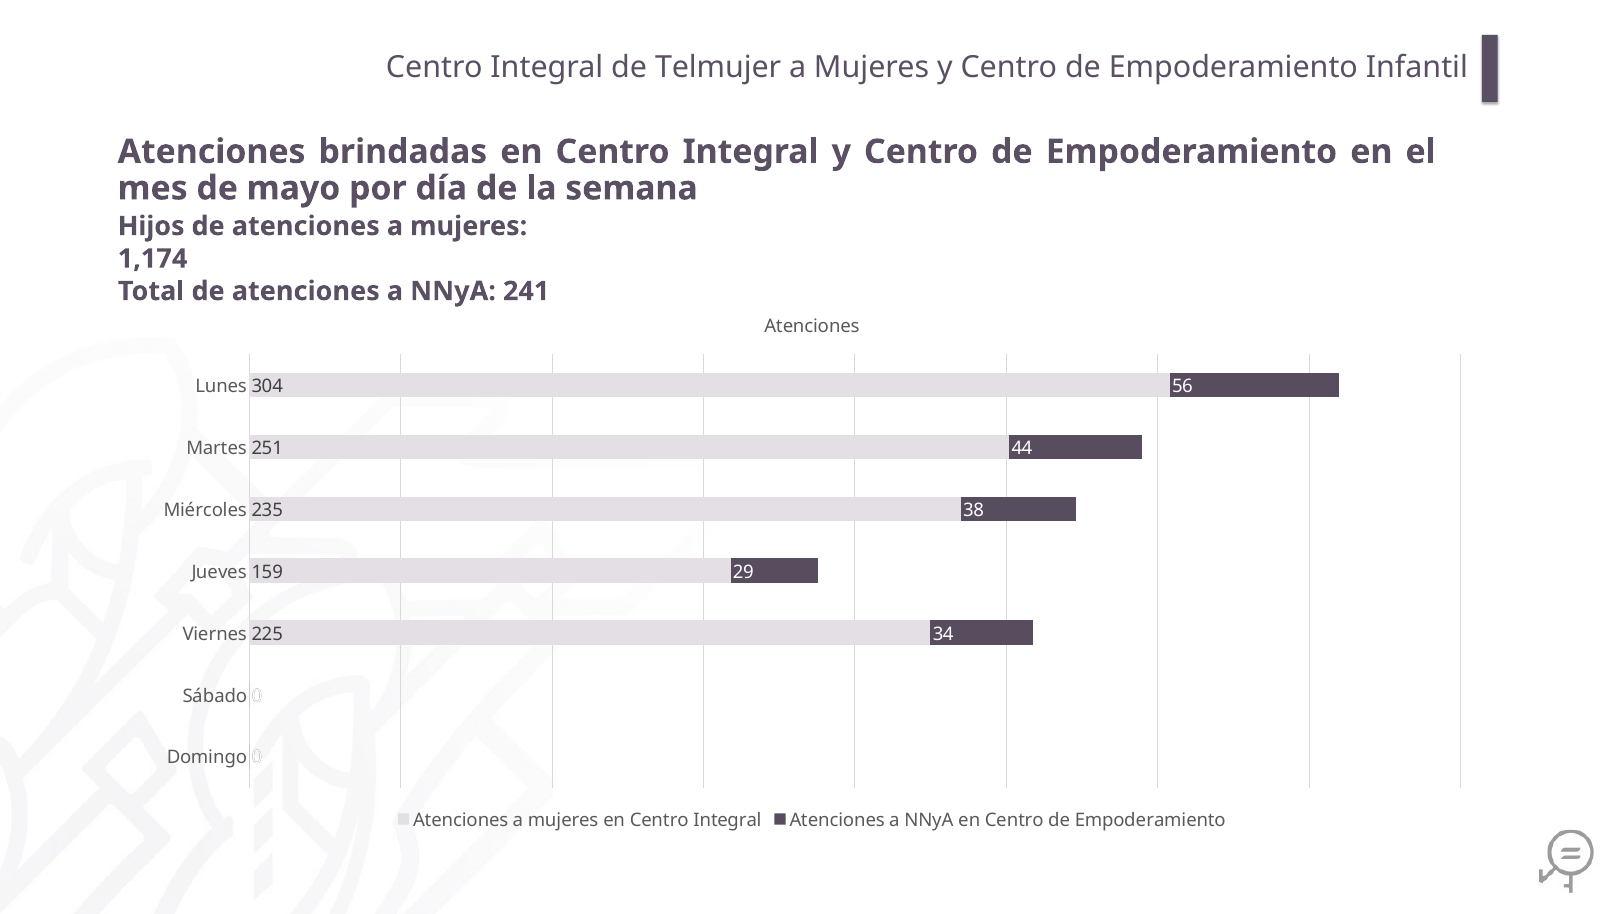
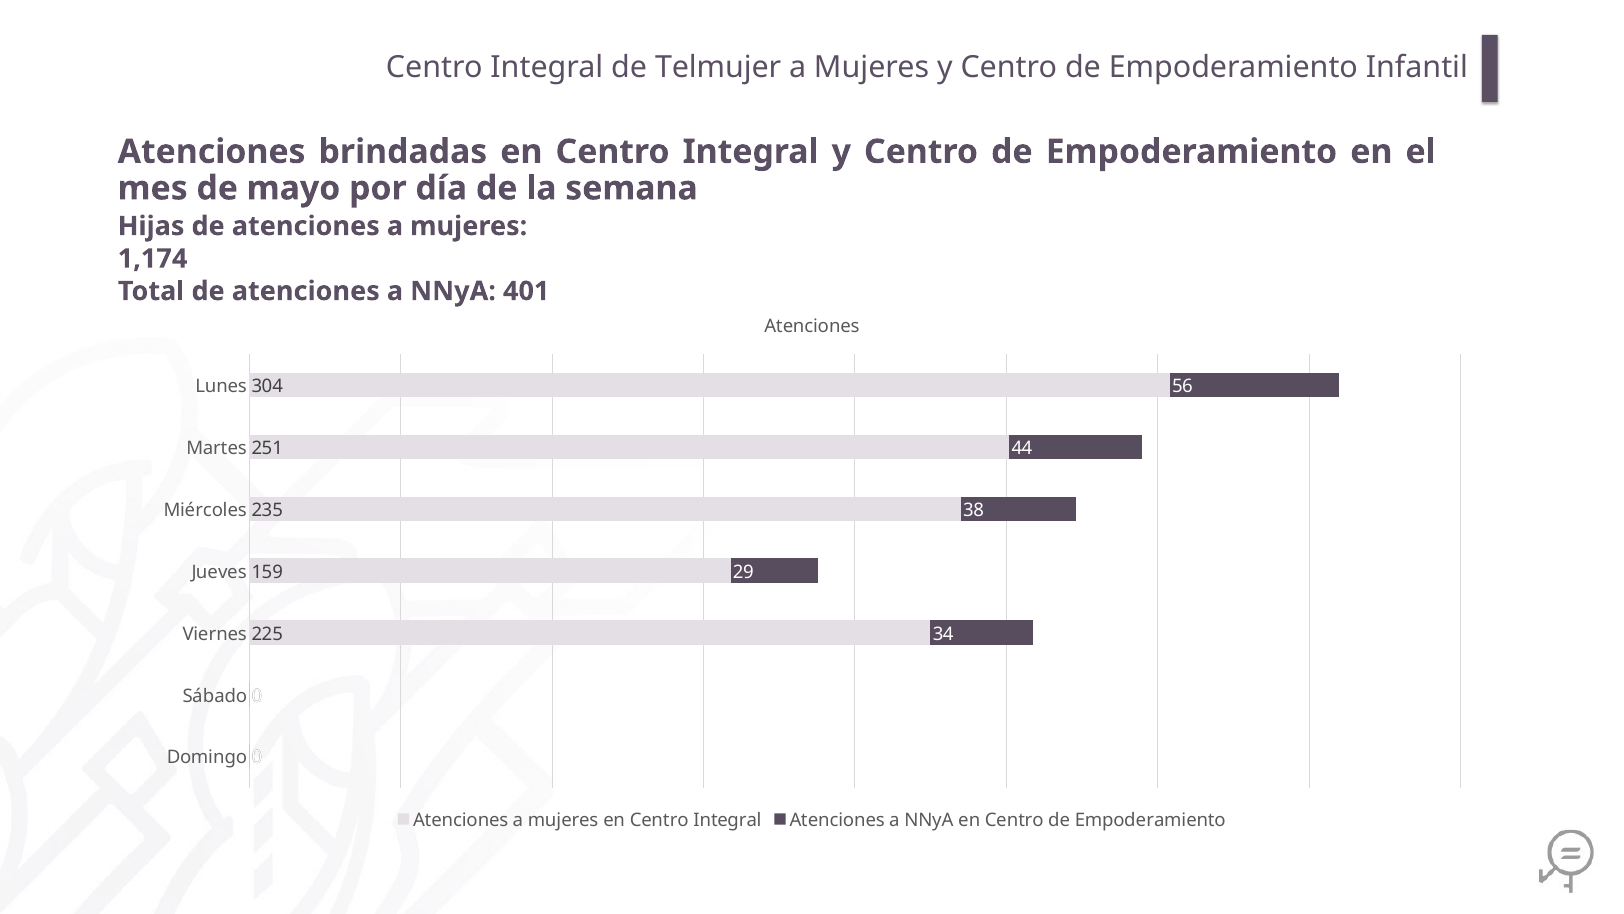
Hijos: Hijos -> Hijas
241: 241 -> 401
